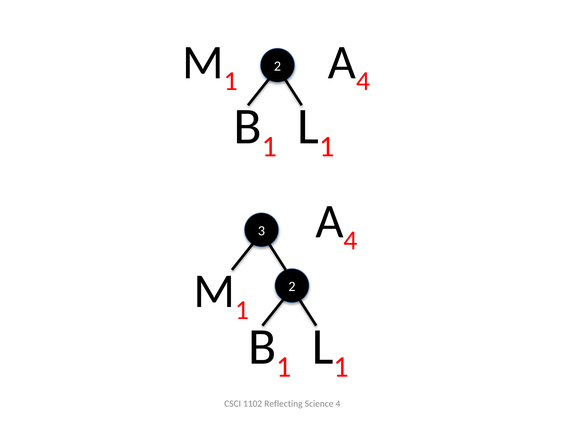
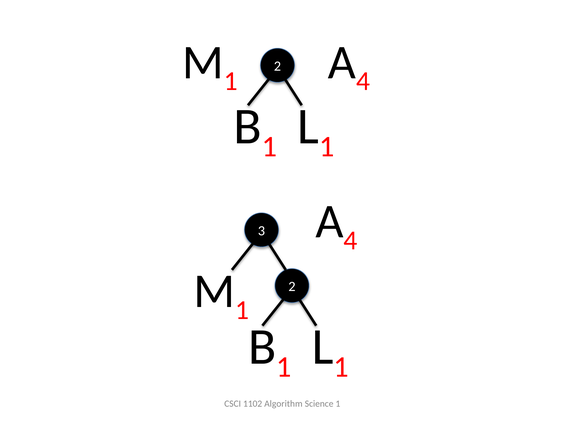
Reflecting: Reflecting -> Algorithm
Science 4: 4 -> 1
